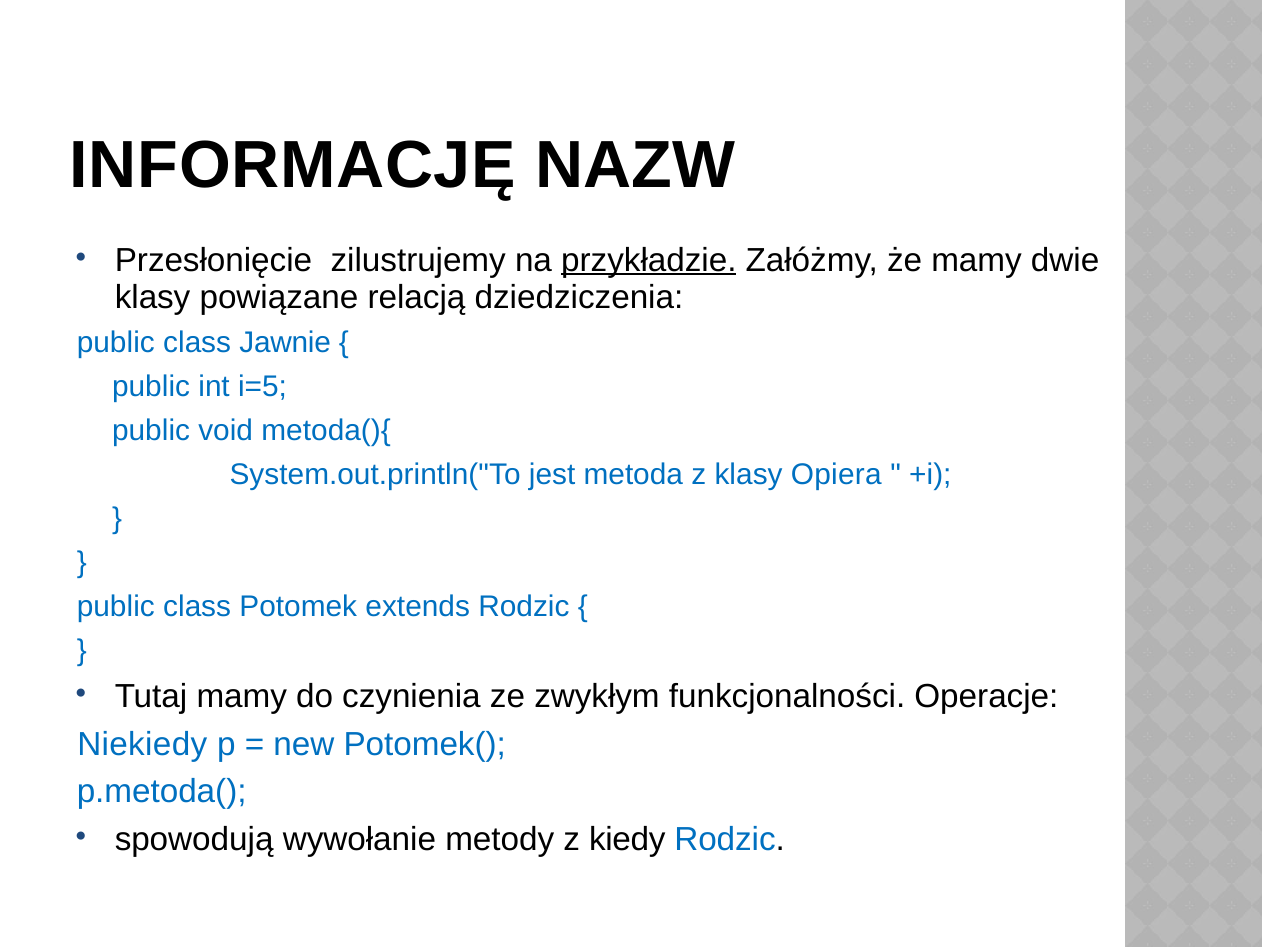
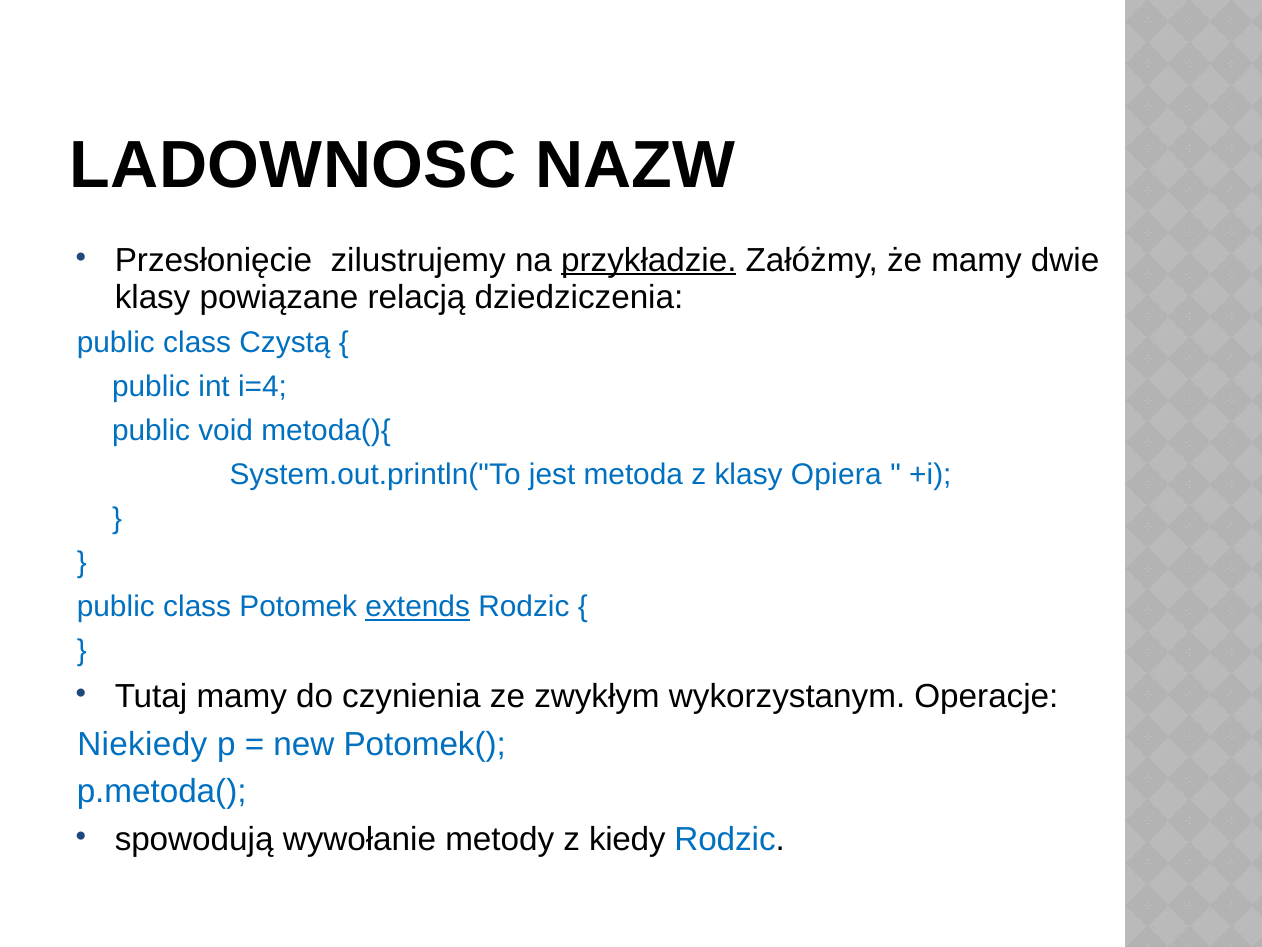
INFORMACJĘ: INFORMACJĘ -> LADOWNOSC
Jawnie: Jawnie -> Czystą
i=5: i=5 -> i=4
extends underline: none -> present
funkcjonalności: funkcjonalności -> wykorzystanym
